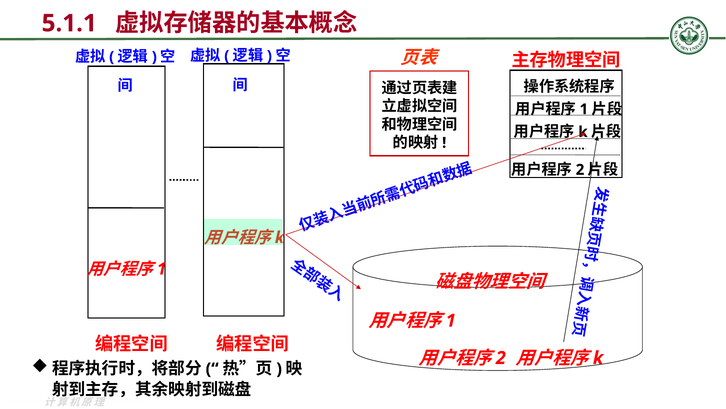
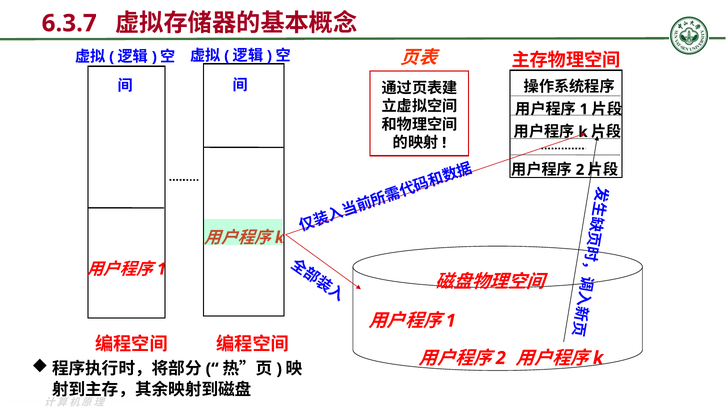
5.1.1: 5.1.1 -> 6.3.7
